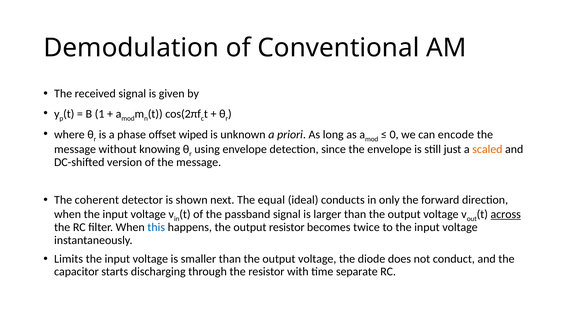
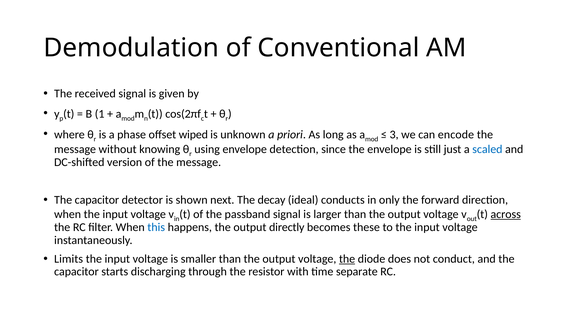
0: 0 -> 3
scaled colour: orange -> blue
coherent at (97, 200): coherent -> capacitor
equal: equal -> decay
output resistor: resistor -> directly
twice: twice -> these
the at (347, 259) underline: none -> present
